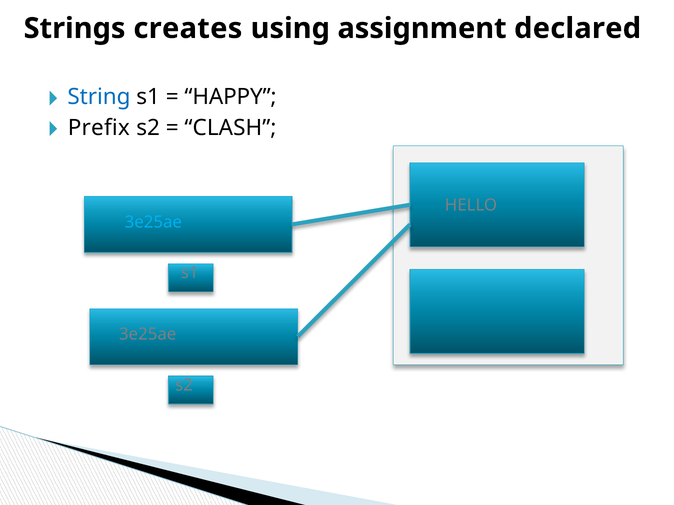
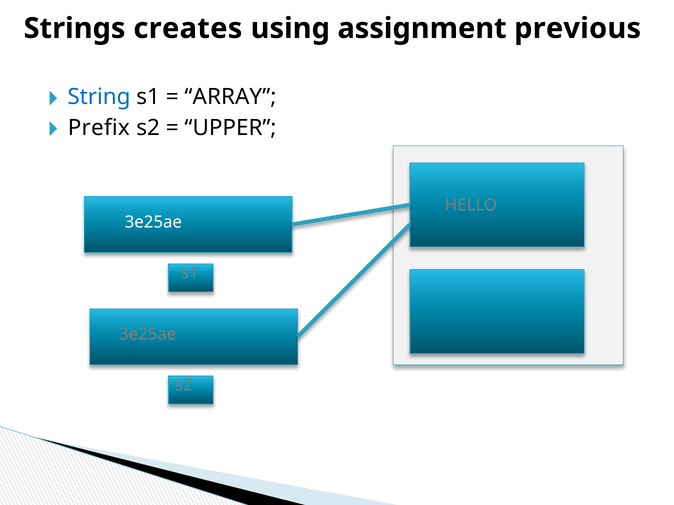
declared: declared -> previous
HAPPY: HAPPY -> ARRAY
CLASH: CLASH -> UPPER
3e25ae at (153, 222) colour: light blue -> white
